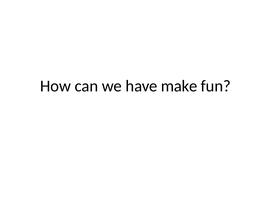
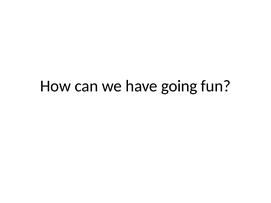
make: make -> going
